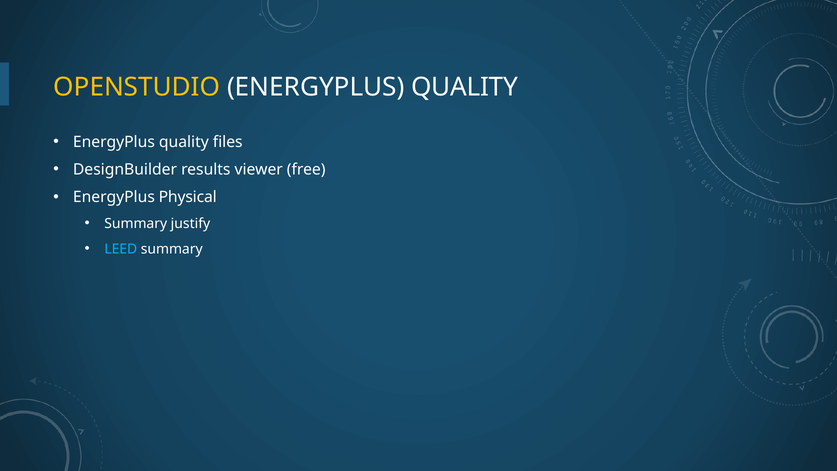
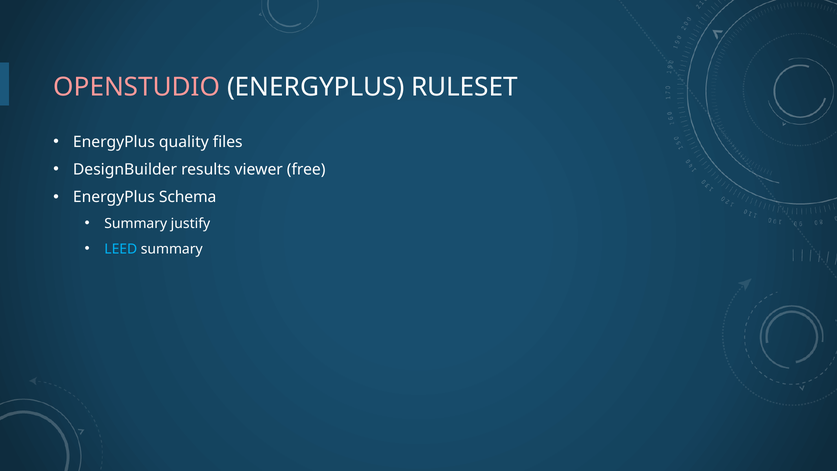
OPENSTUDIO colour: yellow -> pink
QUALITY at (465, 87): QUALITY -> RULESET
Physical: Physical -> Schema
